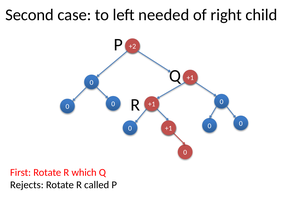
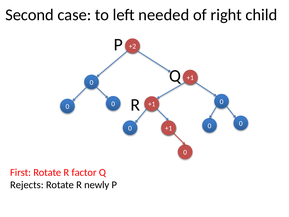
which: which -> factor
called: called -> newly
